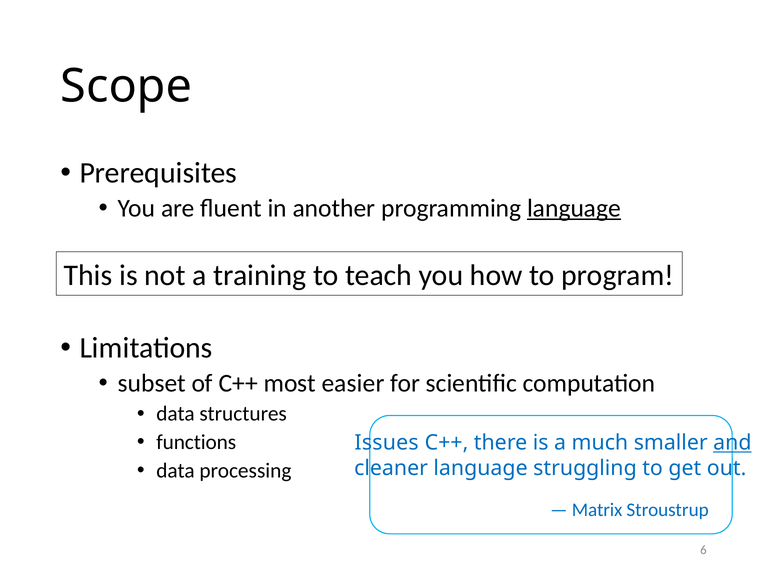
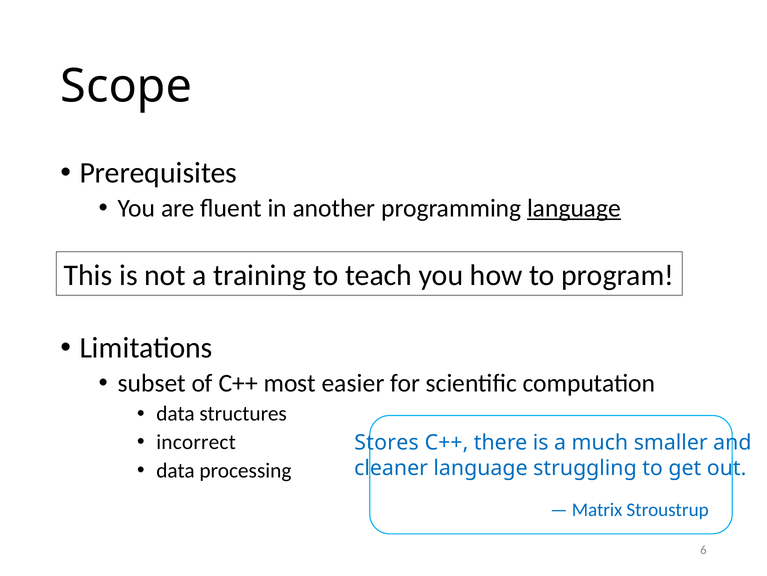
functions: functions -> incorrect
Issues: Issues -> Stores
and underline: present -> none
